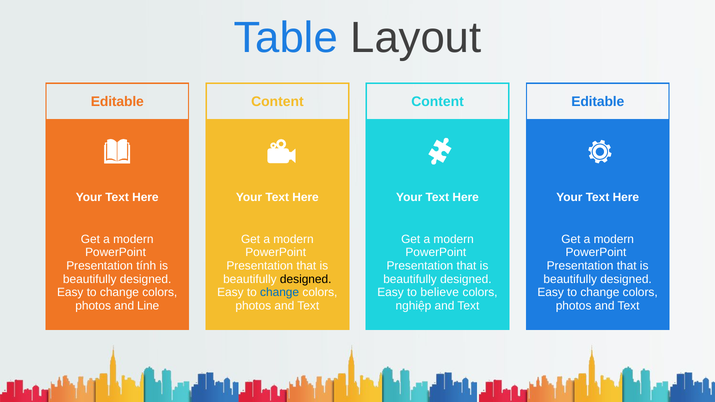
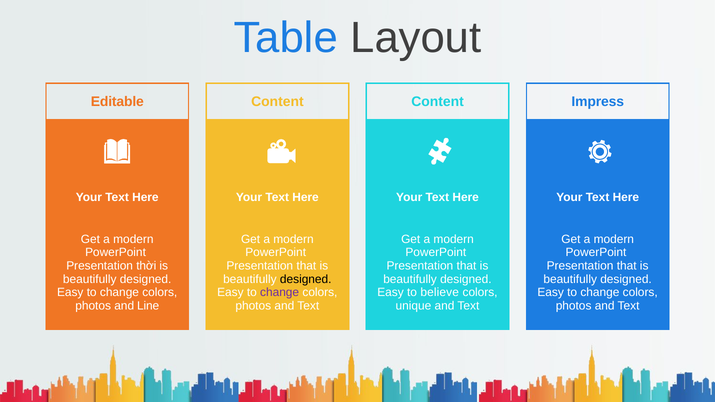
Editable at (598, 102): Editable -> Impress
tính: tính -> thời
change at (280, 293) colour: blue -> purple
nghiệp: nghiệp -> unique
